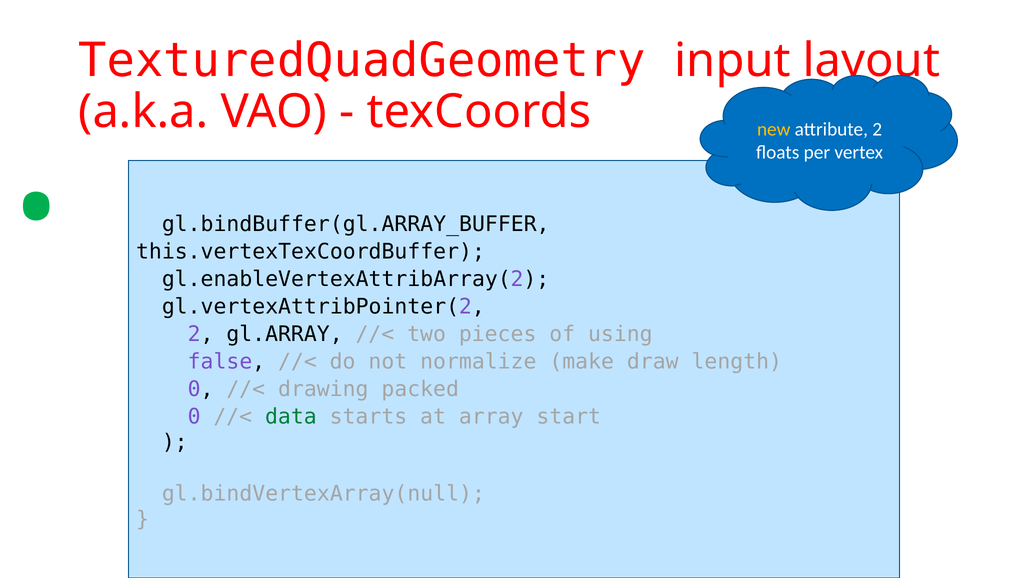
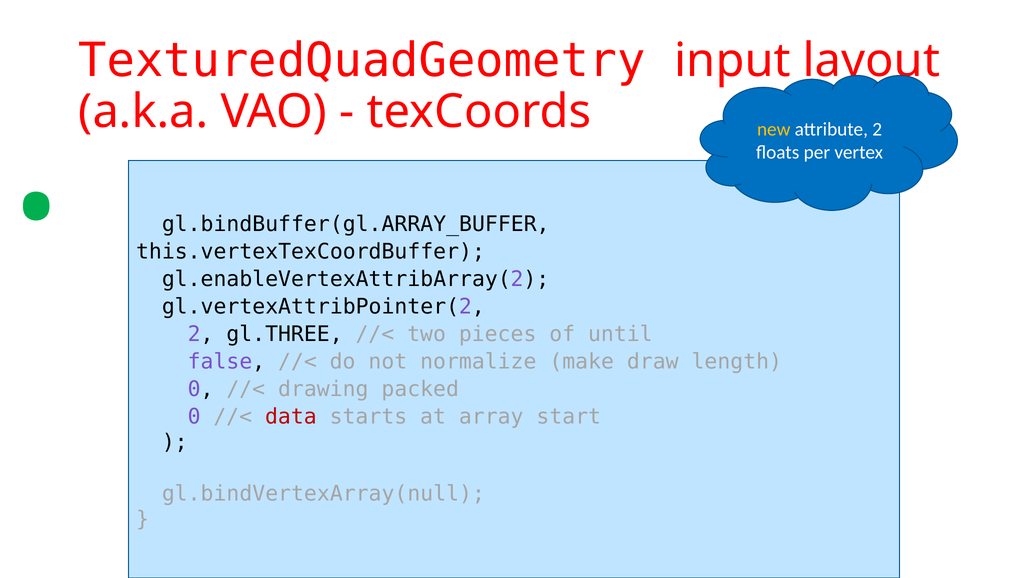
gl.ARRAY: gl.ARRAY -> gl.THREE
using: using -> until
data colour: green -> red
